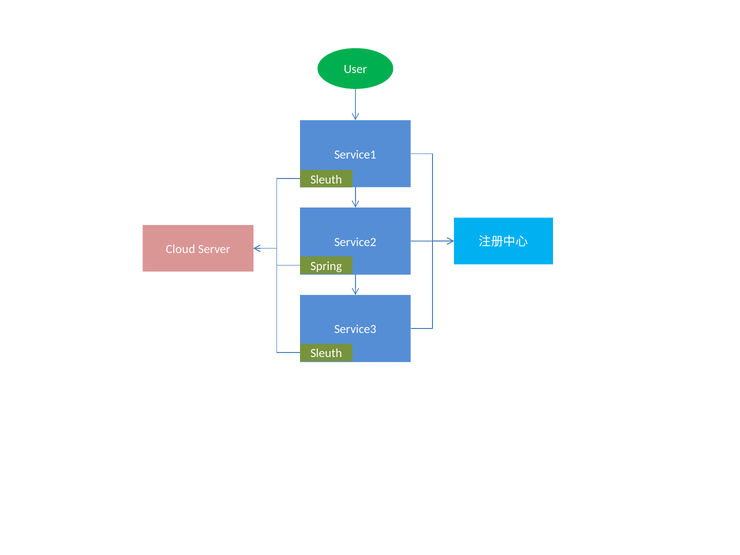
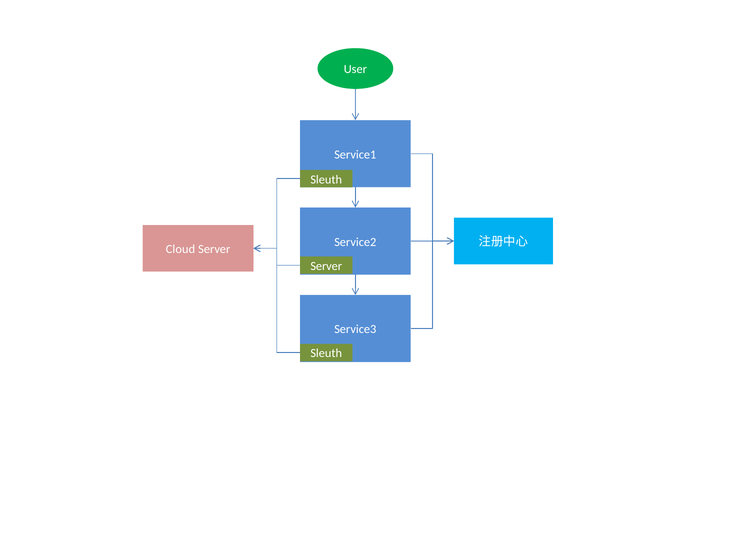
Spring at (326, 266): Spring -> Server
